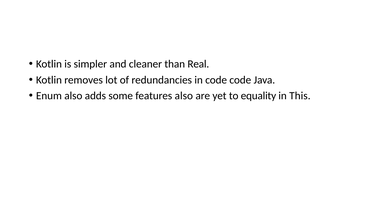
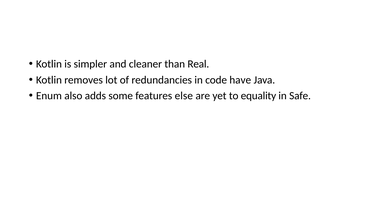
code code: code -> have
features also: also -> else
This: This -> Safe
